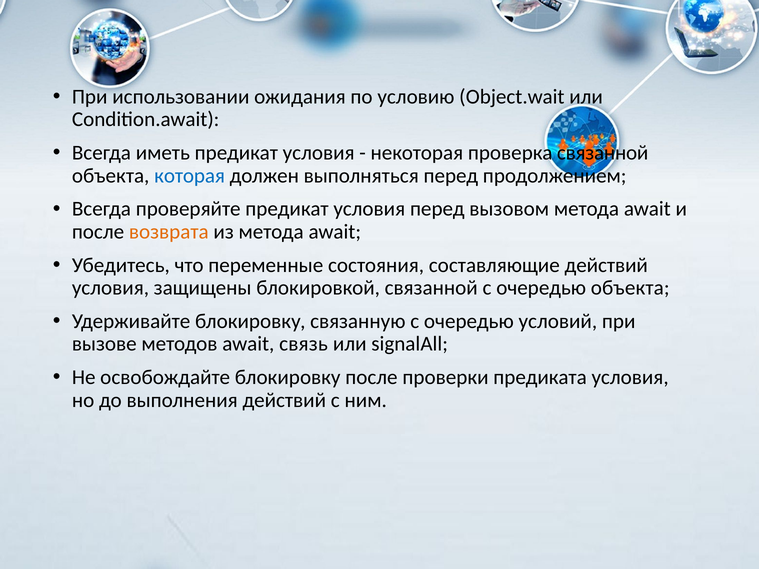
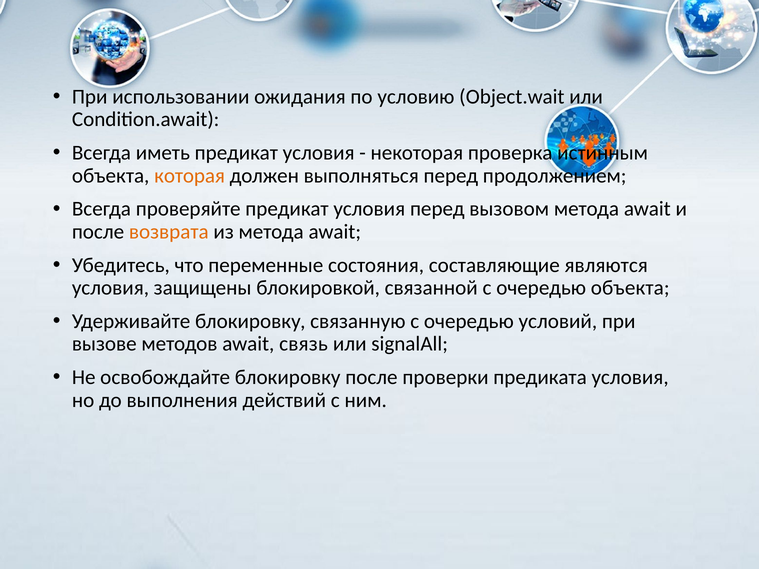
проверка связанной: связанной -> истинным
которая colour: blue -> orange
составляющие действий: действий -> являются
